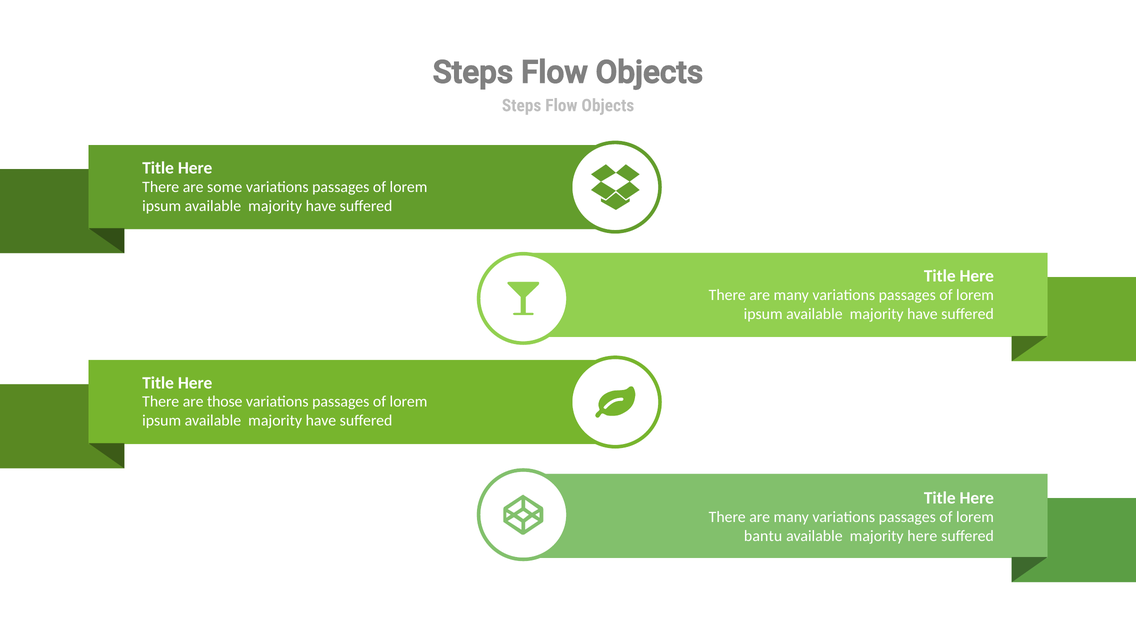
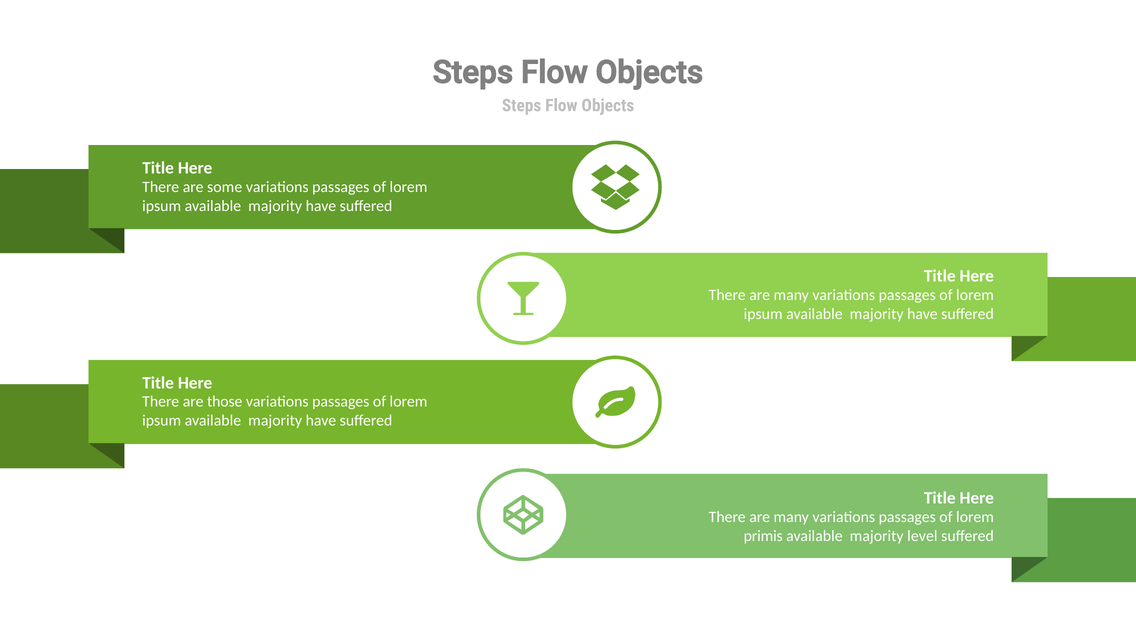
bantu: bantu -> primis
majority here: here -> level
